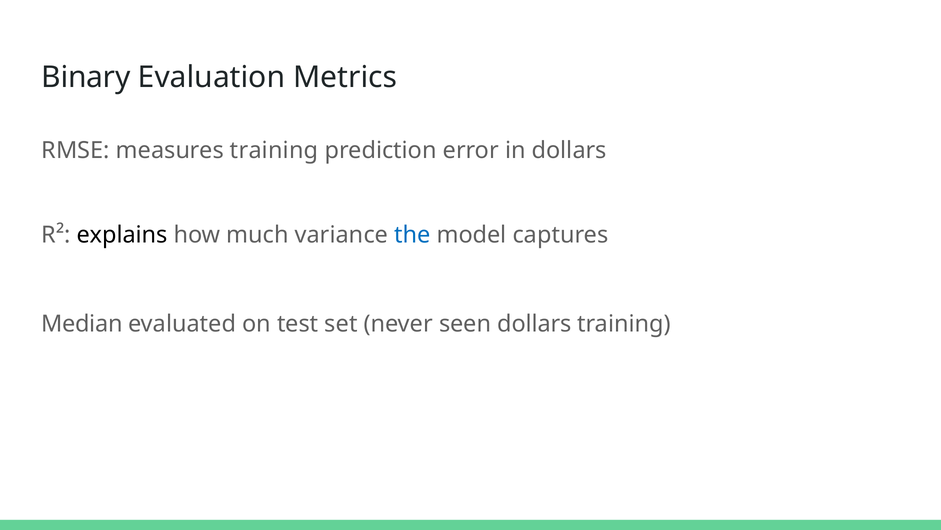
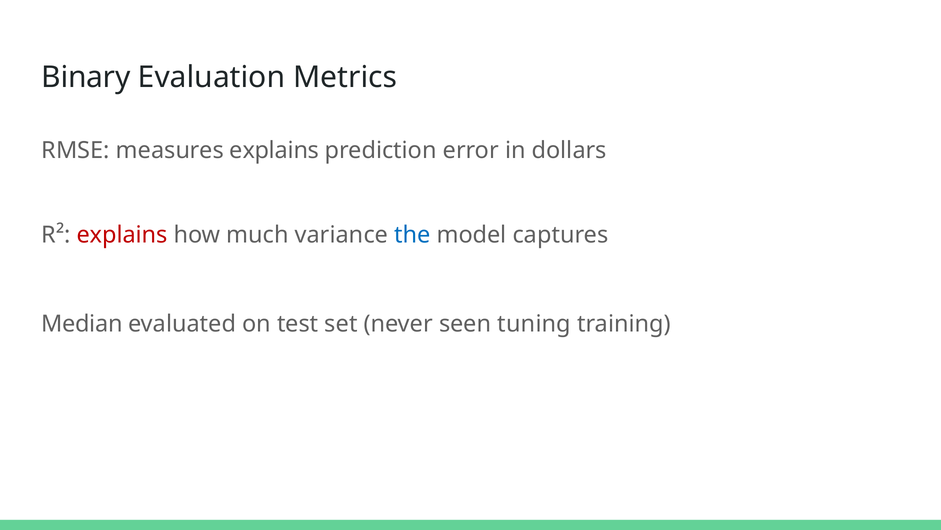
measures training: training -> explains
explains at (122, 235) colour: black -> red
seen dollars: dollars -> tuning
